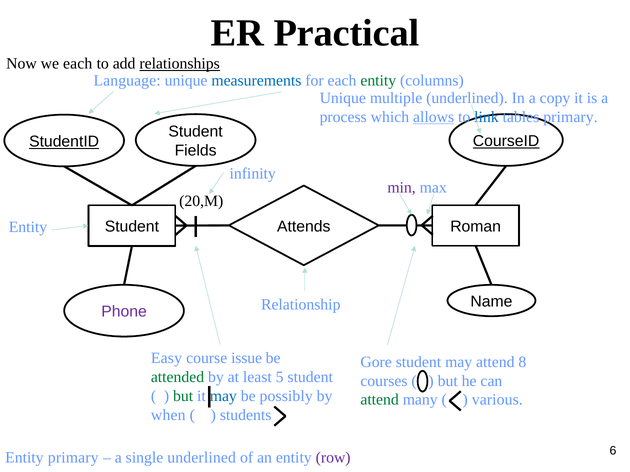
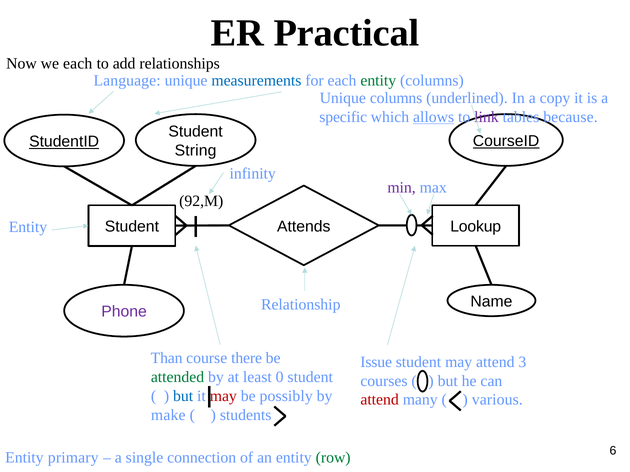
relationships underline: present -> none
Unique multiple: multiple -> columns
process: process -> specific
link colour: blue -> purple
tables primary: primary -> because
Fields: Fields -> String
20,M: 20,M -> 92,M
Roman: Roman -> Lookup
Easy: Easy -> Than
issue: issue -> there
Gore: Gore -> Issue
8: 8 -> 3
5: 5 -> 0
but at (183, 396) colour: green -> blue
may at (223, 396) colour: blue -> red
attend at (380, 400) colour: green -> red
when: when -> make
single underlined: underlined -> connection
row colour: purple -> green
